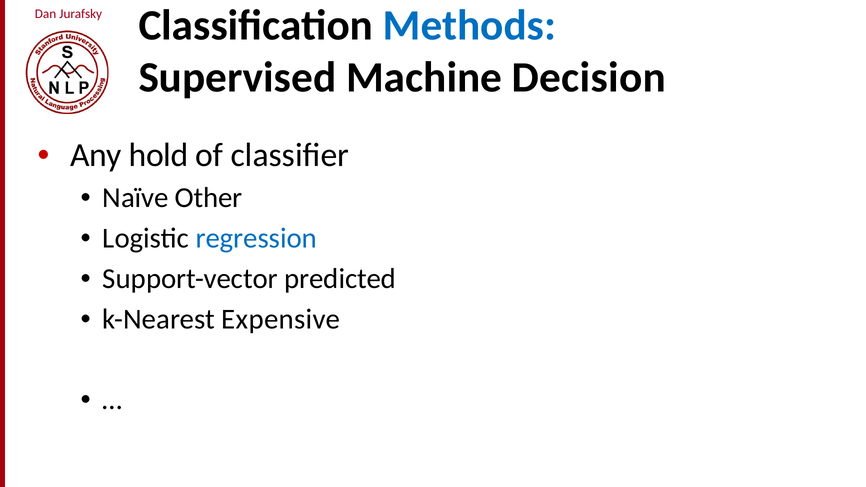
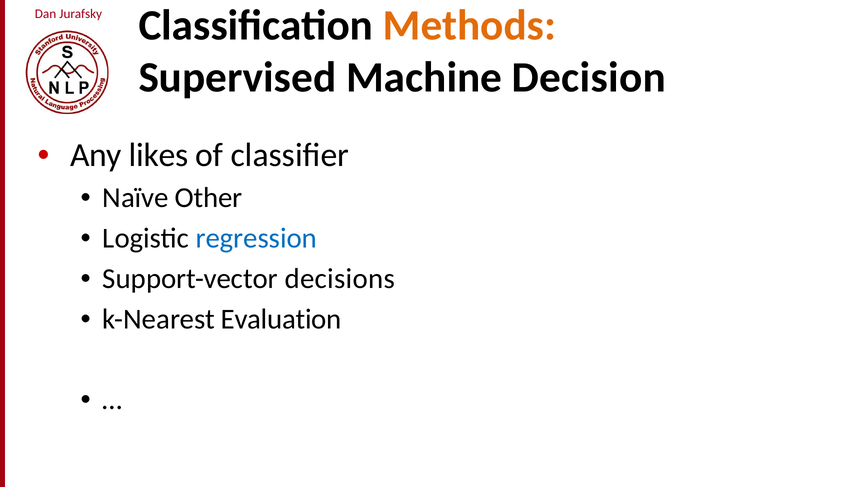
Methods colour: blue -> orange
hold: hold -> likes
predicted: predicted -> decisions
Expensive: Expensive -> Evaluation
